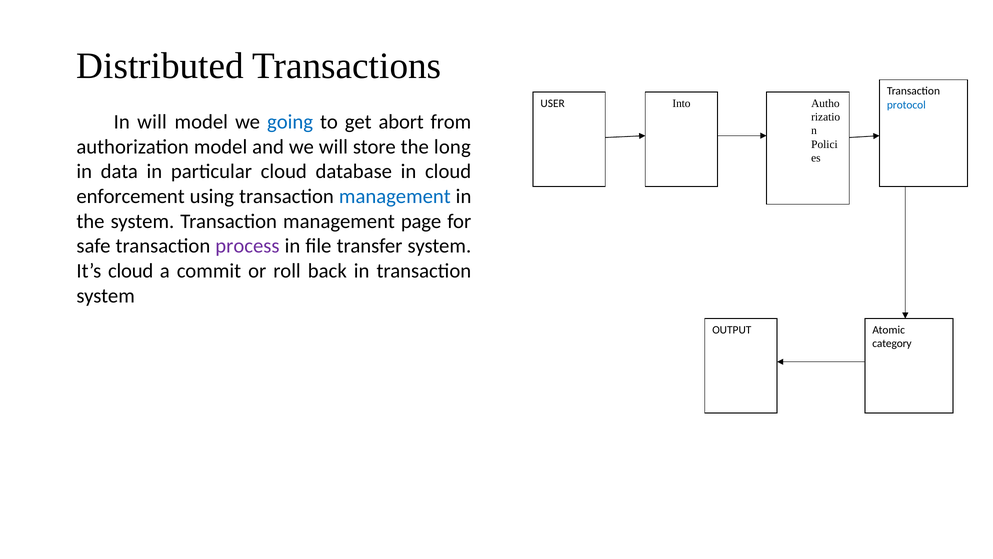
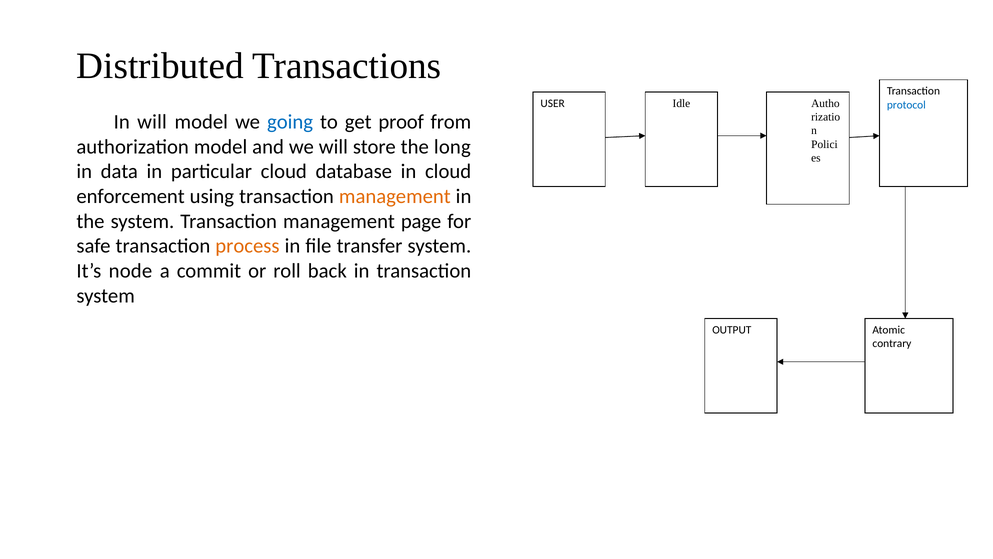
Into: Into -> Idle
abort: abort -> proof
management at (395, 196) colour: blue -> orange
process colour: purple -> orange
It’s cloud: cloud -> node
category: category -> contrary
